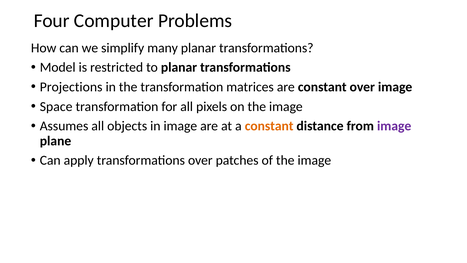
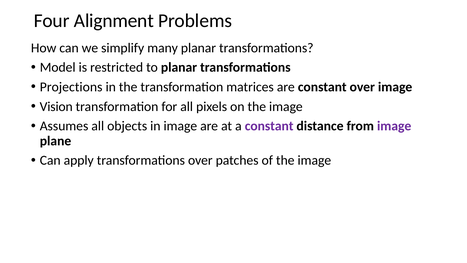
Computer: Computer -> Alignment
Space: Space -> Vision
constant at (269, 126) colour: orange -> purple
